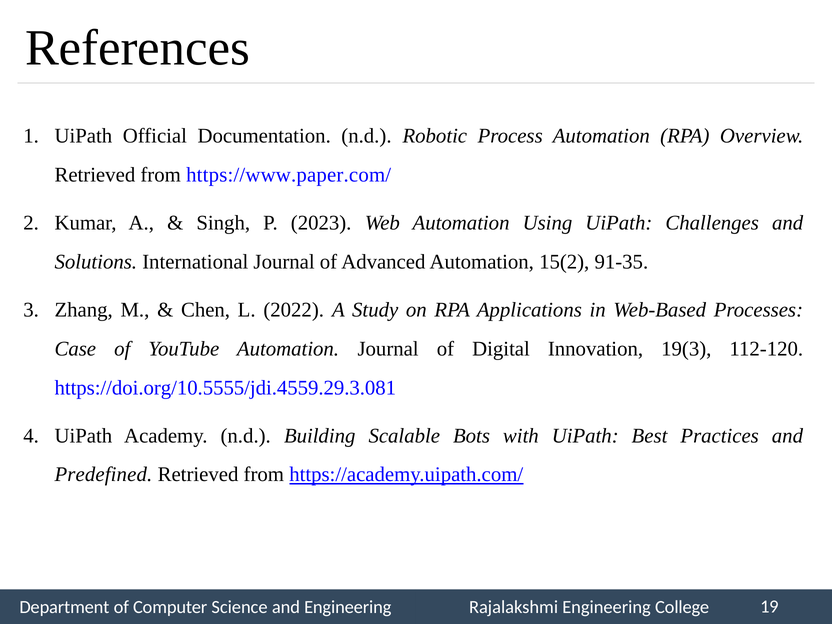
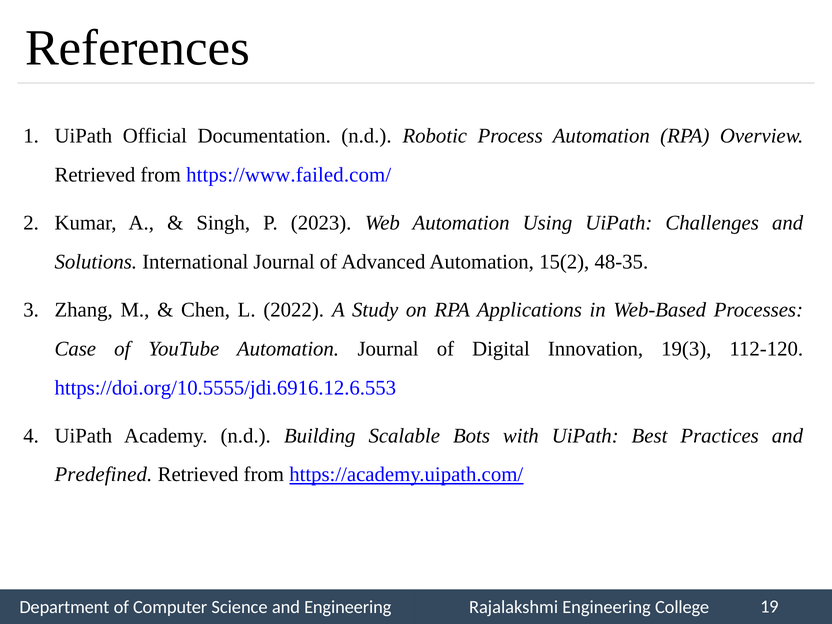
https://www.paper.com/: https://www.paper.com/ -> https://www.failed.com/
91-35: 91-35 -> 48-35
https://doi.org/10.5555/jdi.4559.29.3.081: https://doi.org/10.5555/jdi.4559.29.3.081 -> https://doi.org/10.5555/jdi.6916.12.6.553
